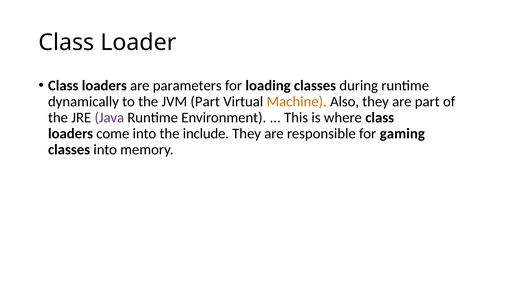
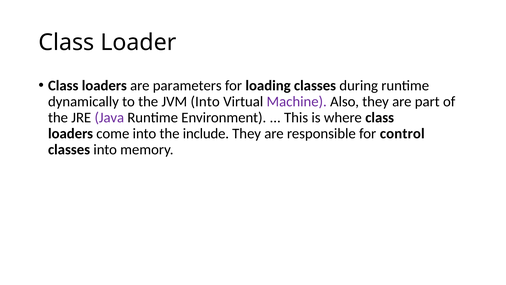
JVM Part: Part -> Into
Machine colour: orange -> purple
gaming: gaming -> control
